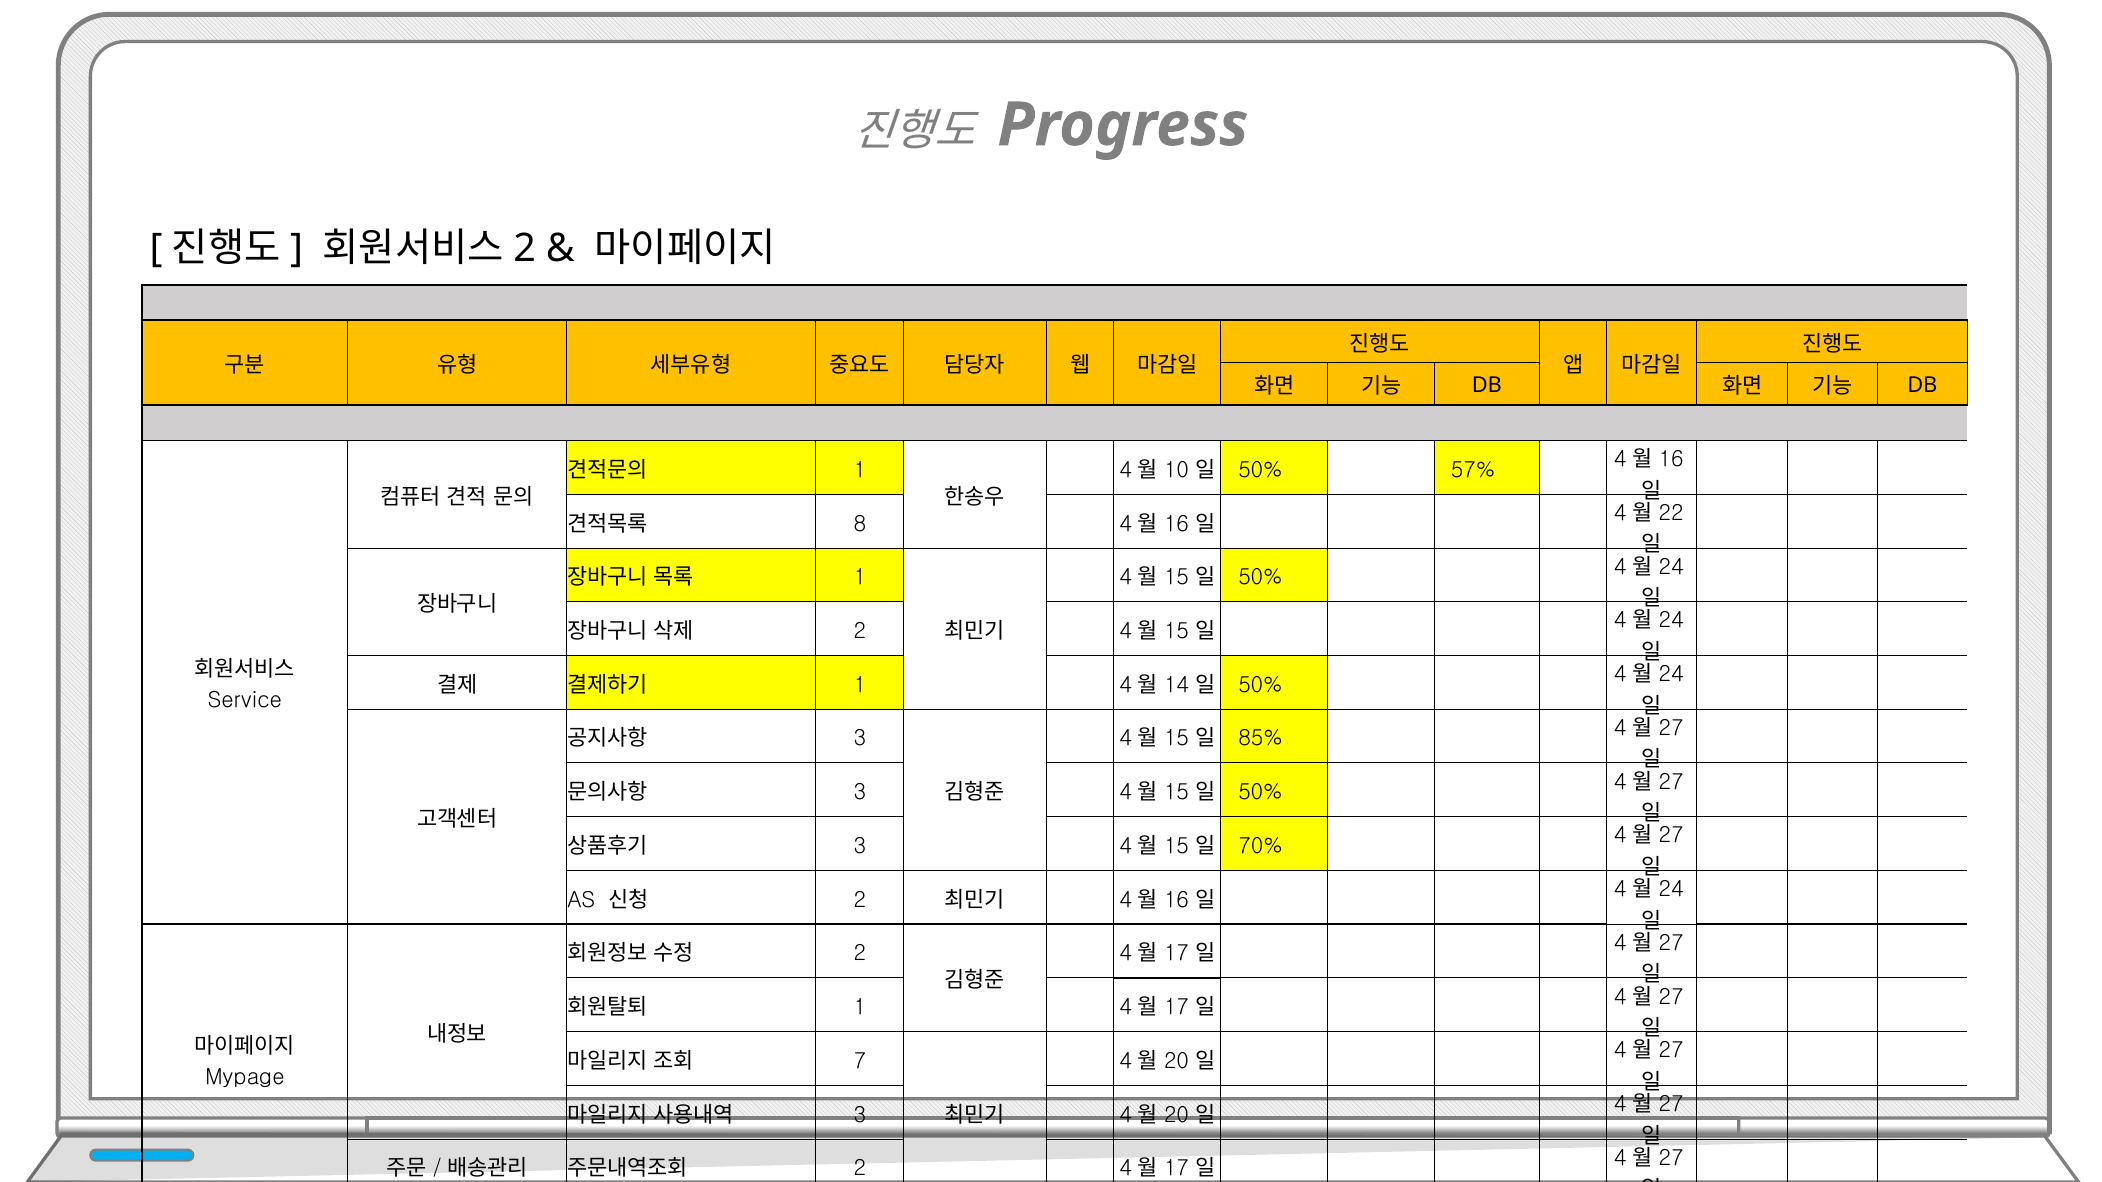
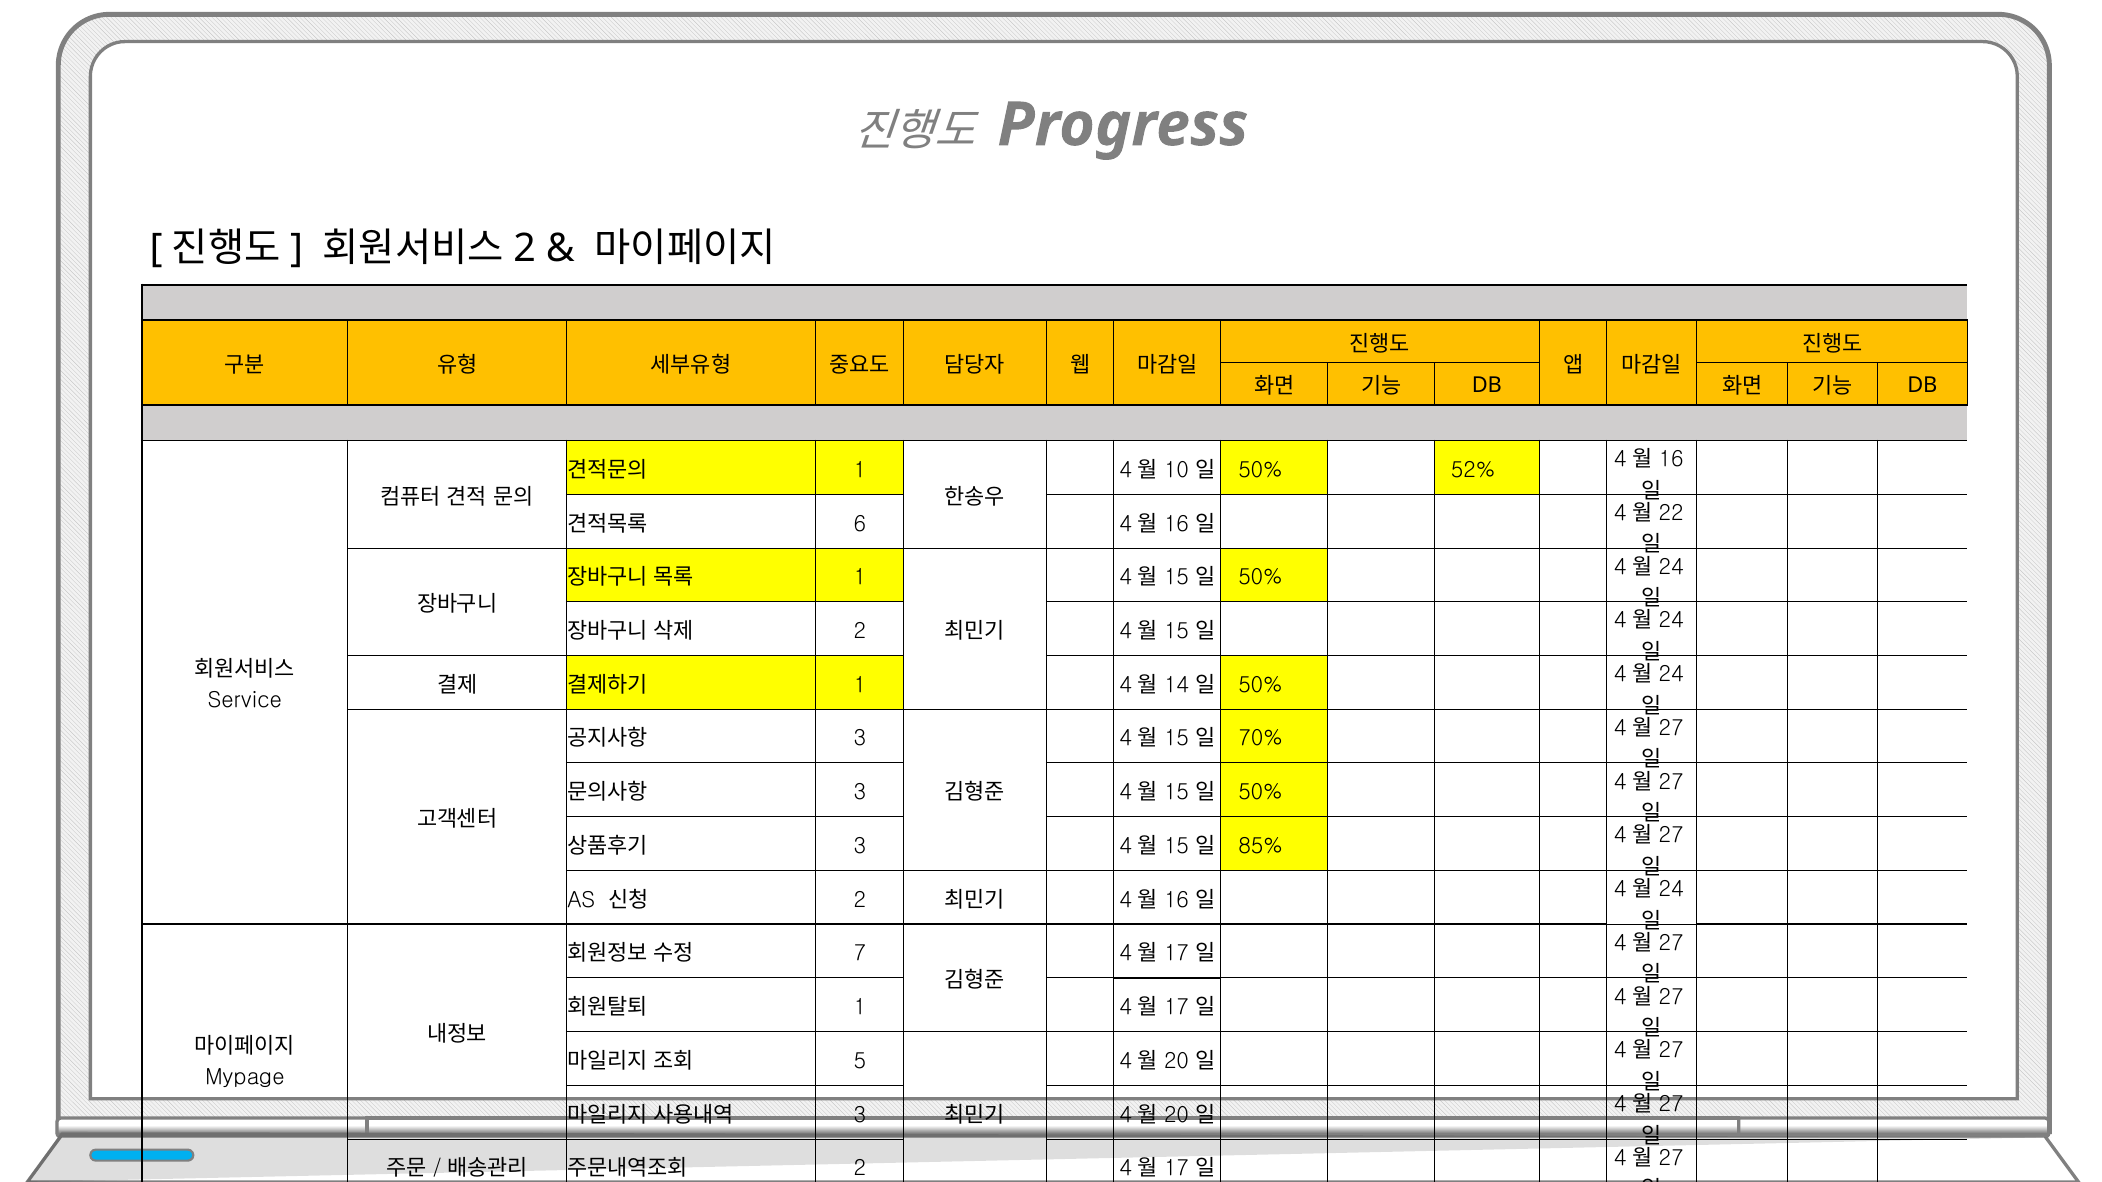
57%: 57% -> 52%
8: 8 -> 6
85%: 85% -> 70%
70%: 70% -> 85%
2 at (860, 954): 2 -> 7
7: 7 -> 5
